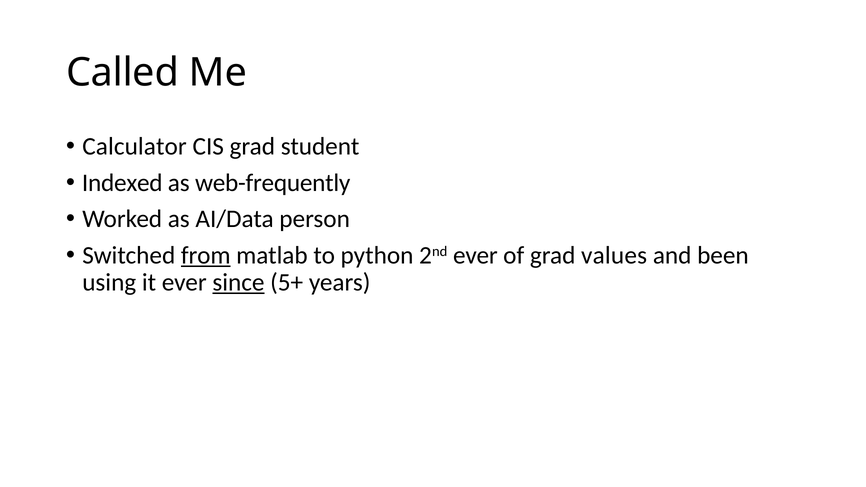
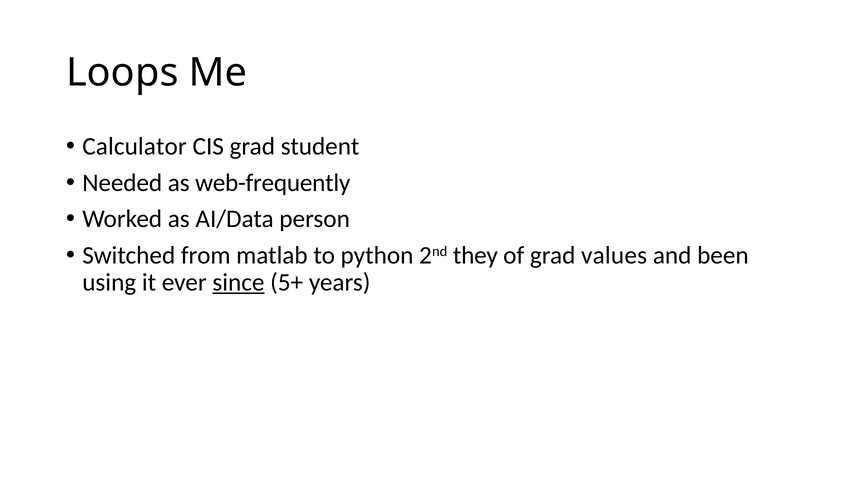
Called: Called -> Loops
Indexed: Indexed -> Needed
from underline: present -> none
2nd ever: ever -> they
